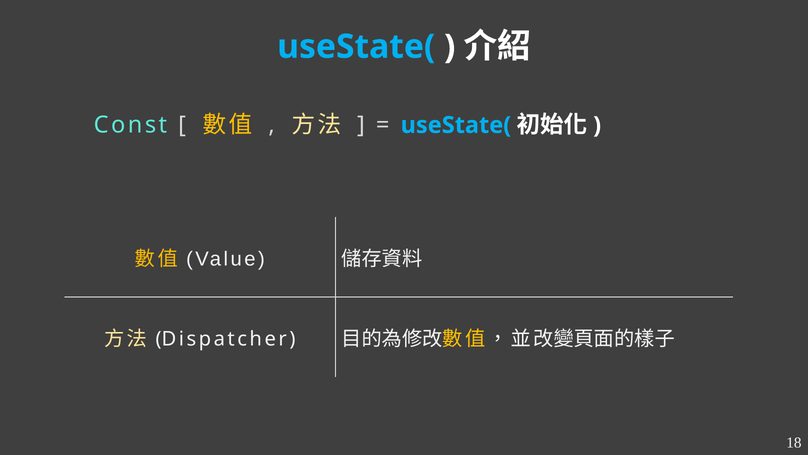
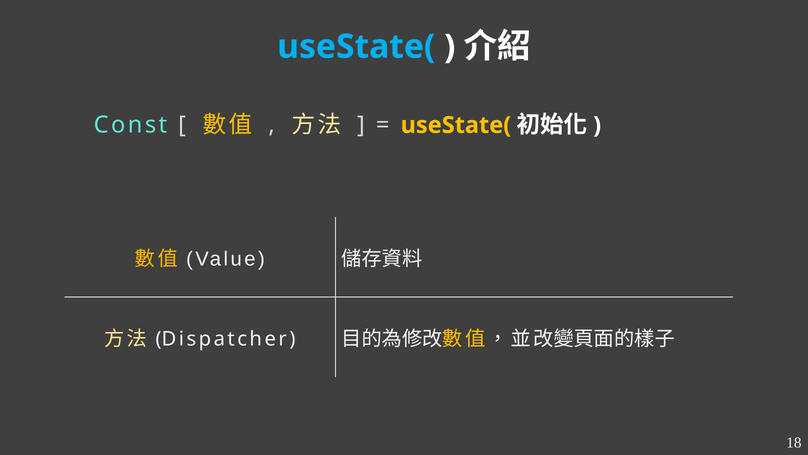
useState( at (456, 125) colour: light blue -> yellow
